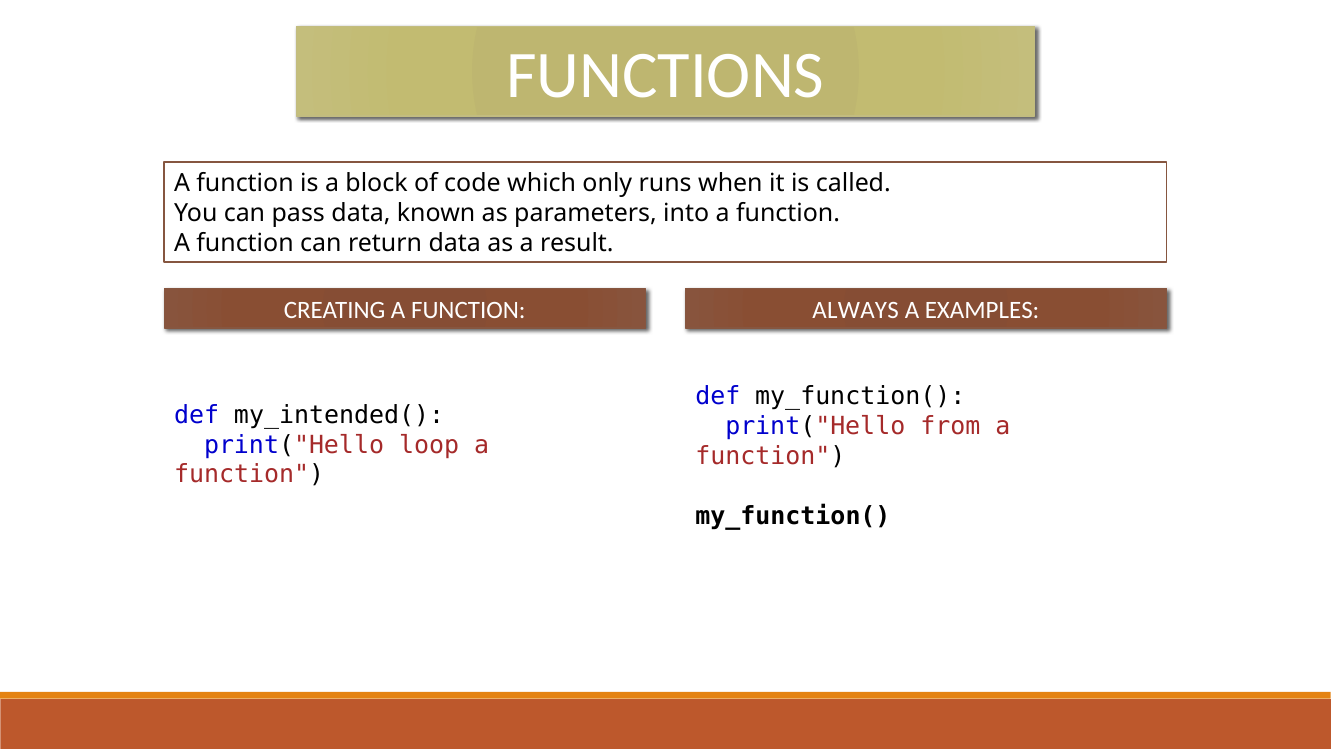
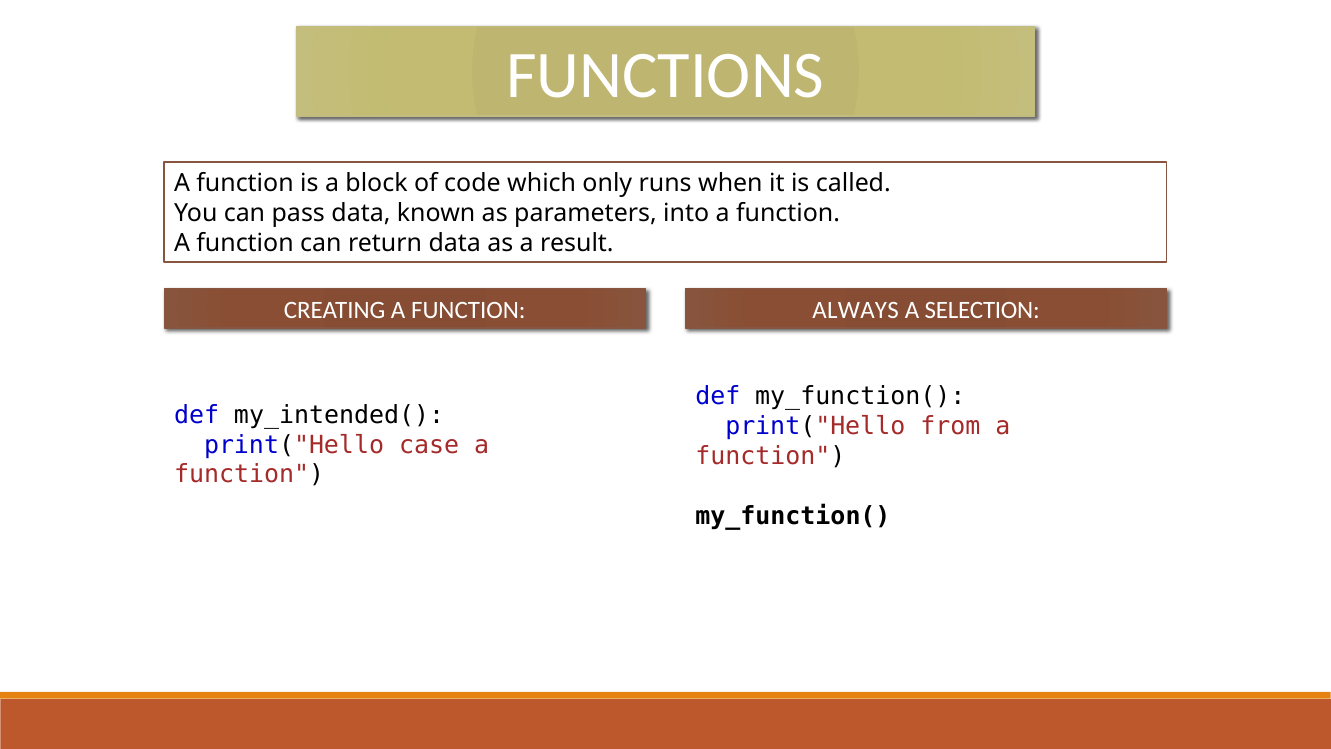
EXAMPLES: EXAMPLES -> SELECTION
loop: loop -> case
